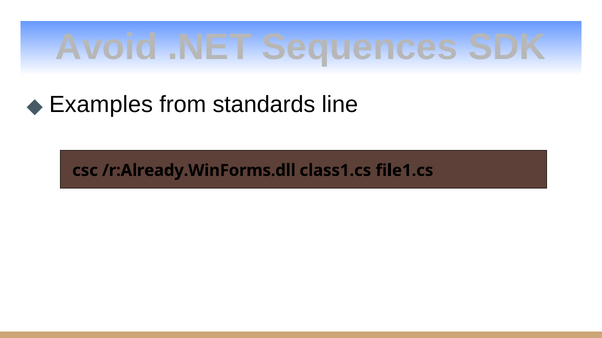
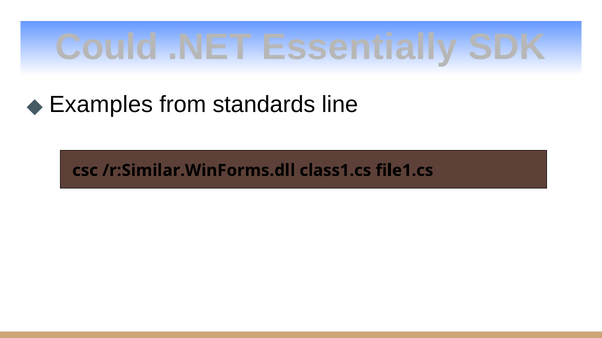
Avoid: Avoid -> Could
Sequences: Sequences -> Essentially
/r:Already.WinForms.dll: /r:Already.WinForms.dll -> /r:Similar.WinForms.dll
